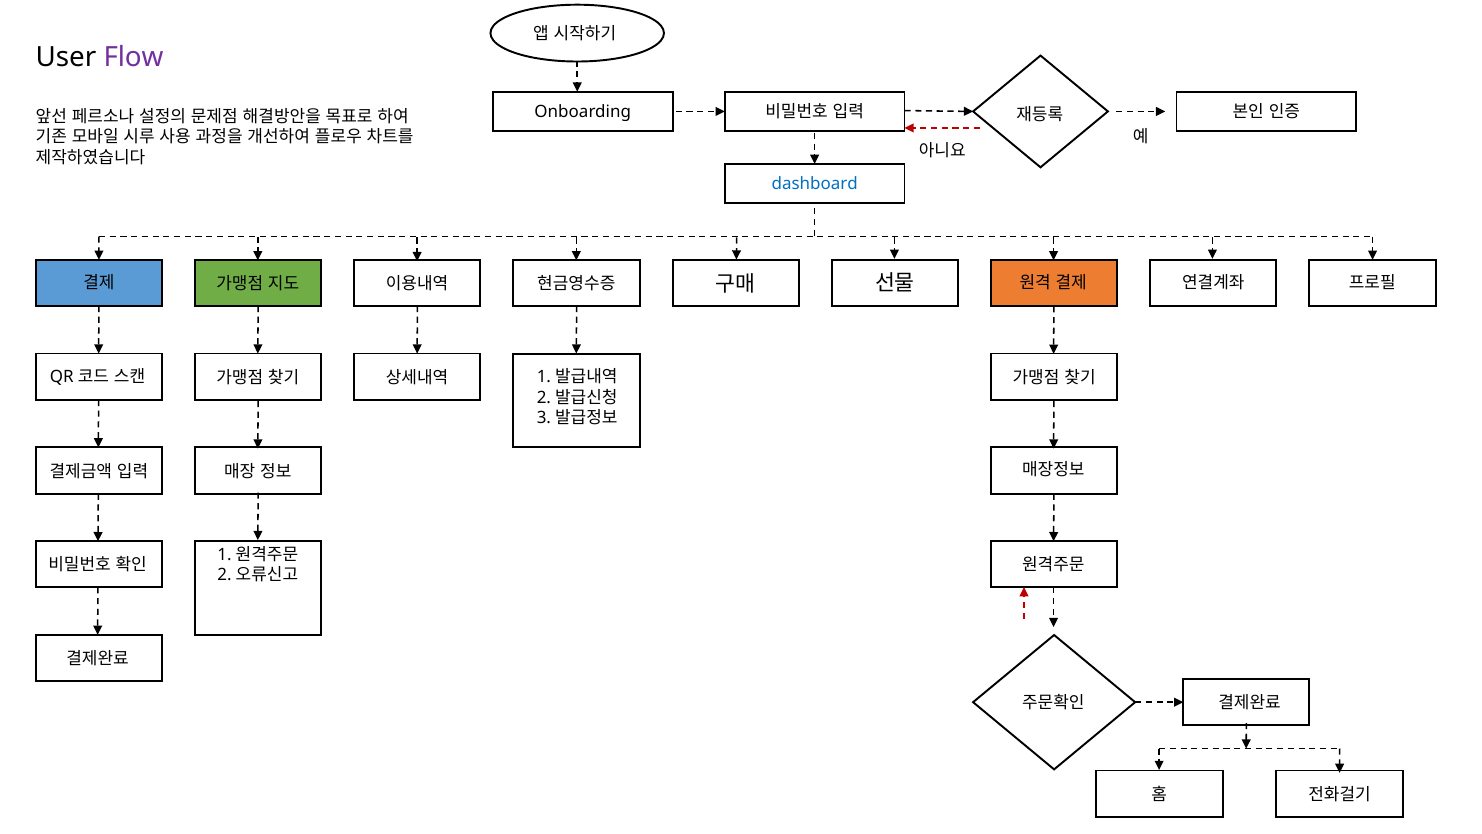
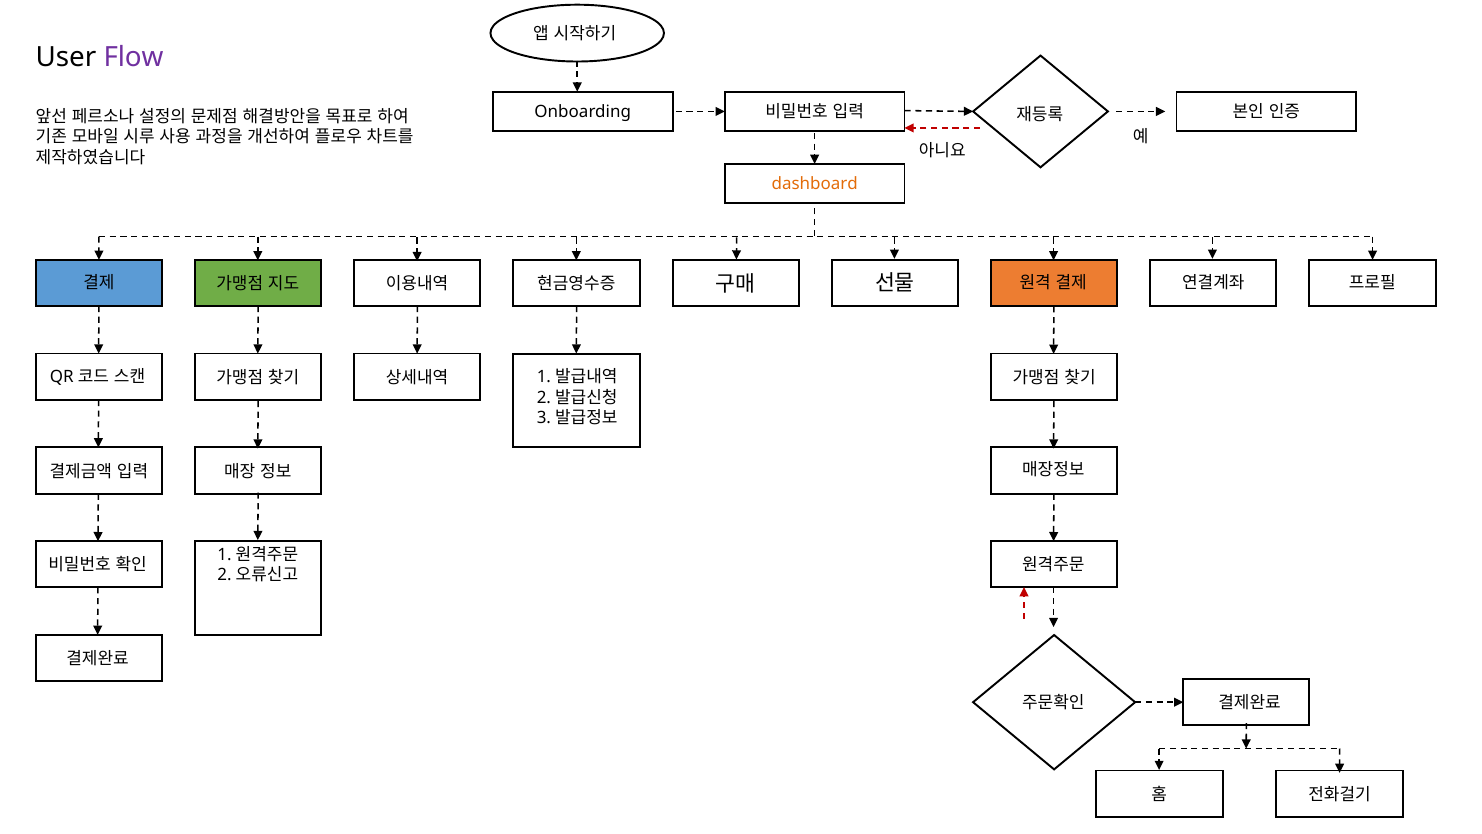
dashboard colour: blue -> orange
